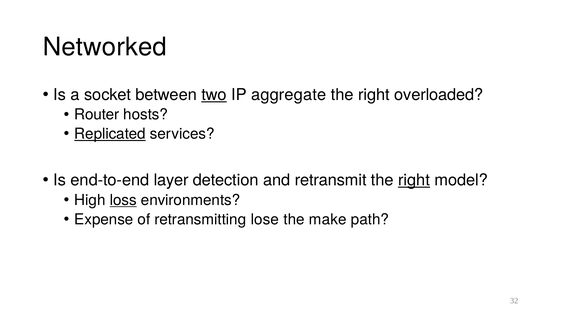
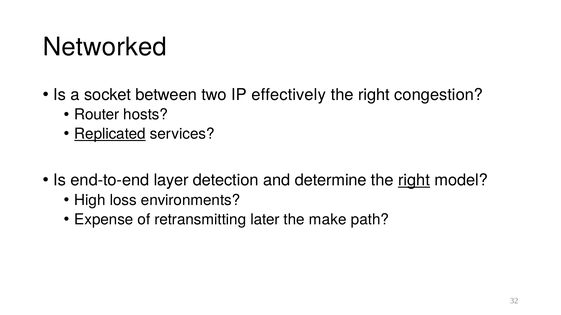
two underline: present -> none
aggregate: aggregate -> effectively
overloaded: overloaded -> congestion
retransmit: retransmit -> determine
loss underline: present -> none
lose: lose -> later
